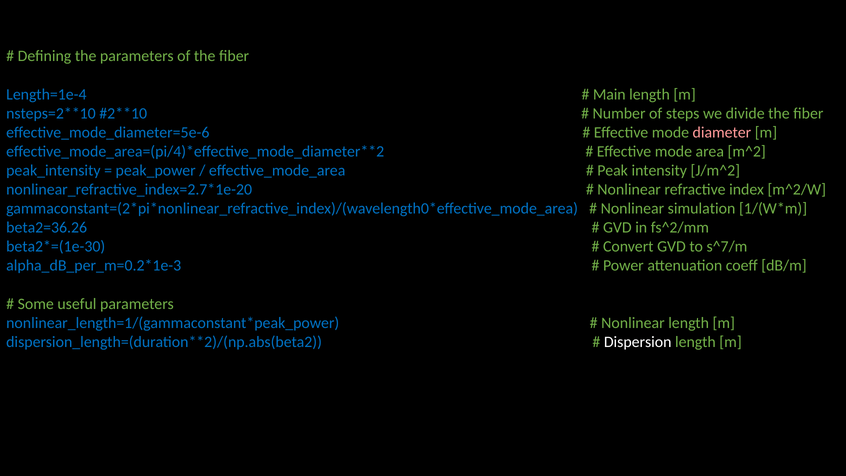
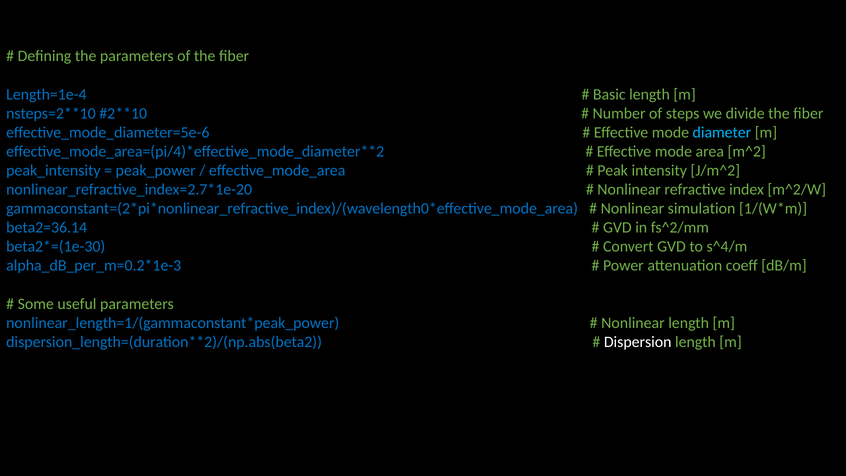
Main: Main -> Basic
diameter colour: pink -> light blue
beta2=36.26: beta2=36.26 -> beta2=36.14
s^7/m: s^7/m -> s^4/m
